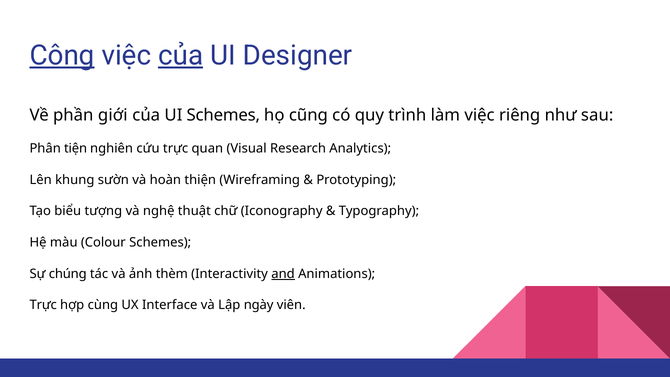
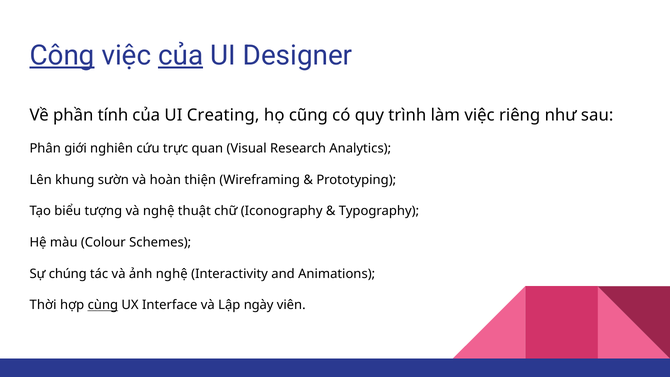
giới: giới -> tính
UI Schemes: Schemes -> Creating
tiện: tiện -> giới
ảnh thèm: thèm -> nghệ
and underline: present -> none
Trực at (43, 305): Trực -> Thời
cùng underline: none -> present
